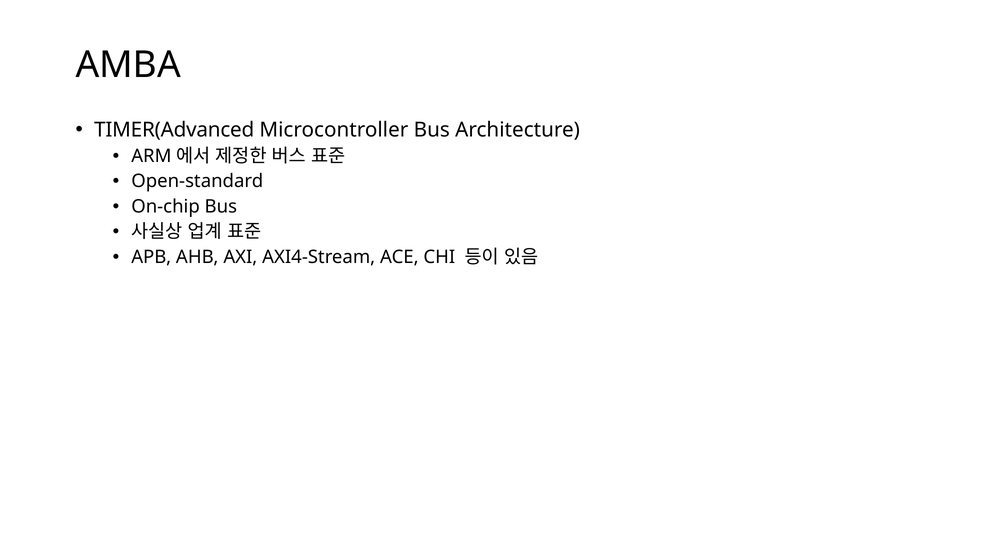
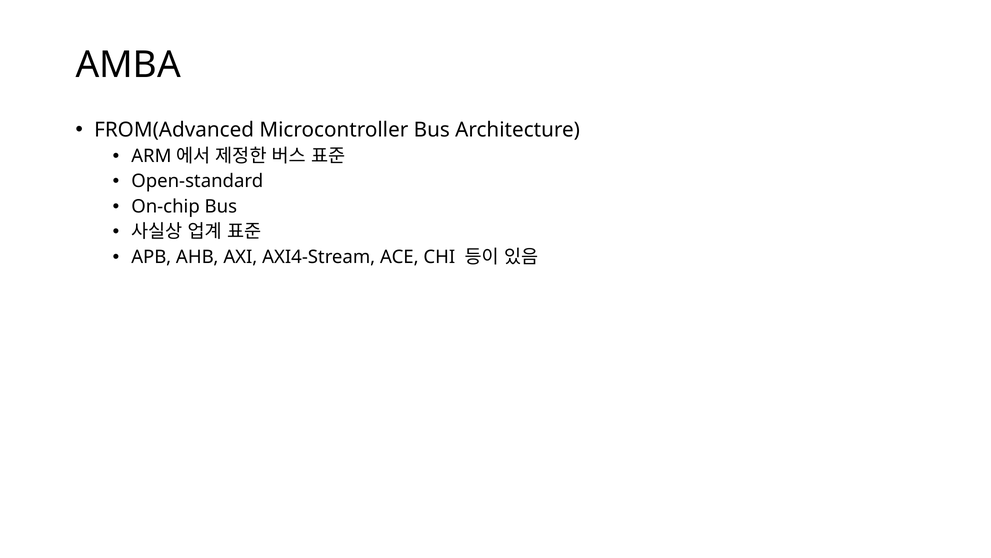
TIMER(Advanced: TIMER(Advanced -> FROM(Advanced
